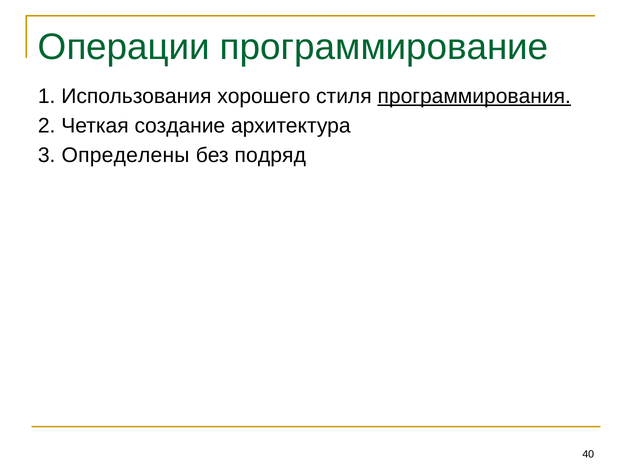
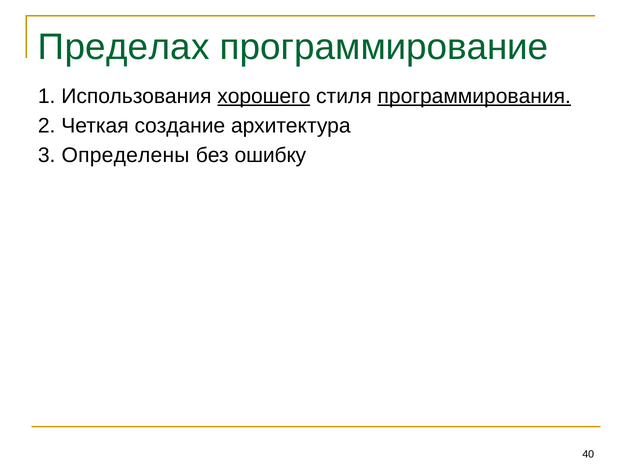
Операции: Операции -> Пределах
хорошего underline: none -> present
подряд: подряд -> ошибку
